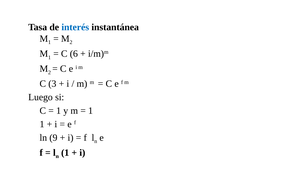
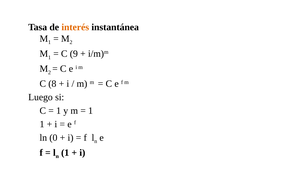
interés colour: blue -> orange
6: 6 -> 9
3: 3 -> 8
9: 9 -> 0
